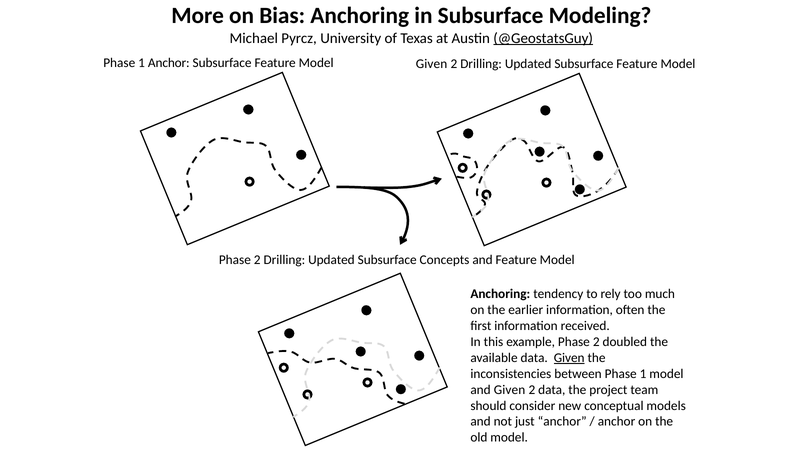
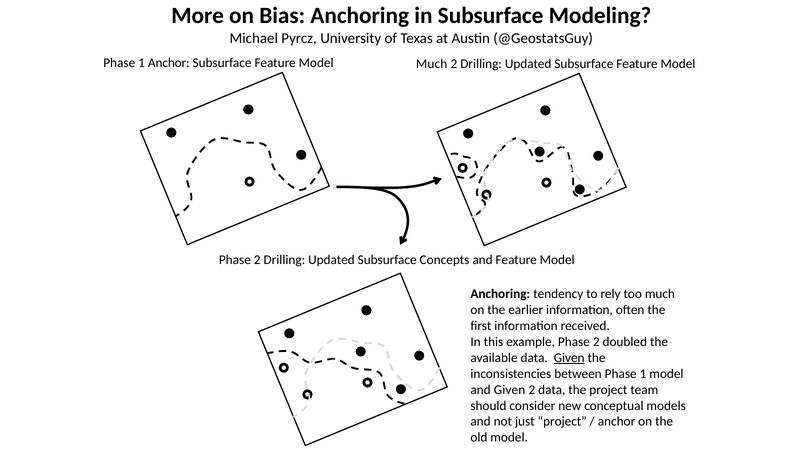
@GeostatsGuy underline: present -> none
Model Given: Given -> Much
just anchor: anchor -> project
